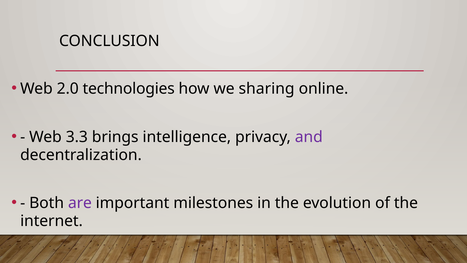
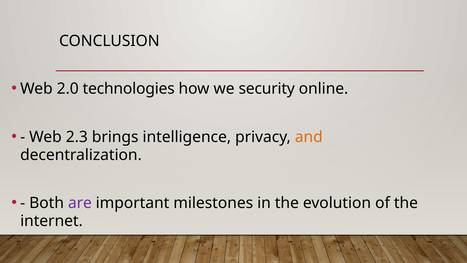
sharing: sharing -> security
3.3: 3.3 -> 2.3
and colour: purple -> orange
